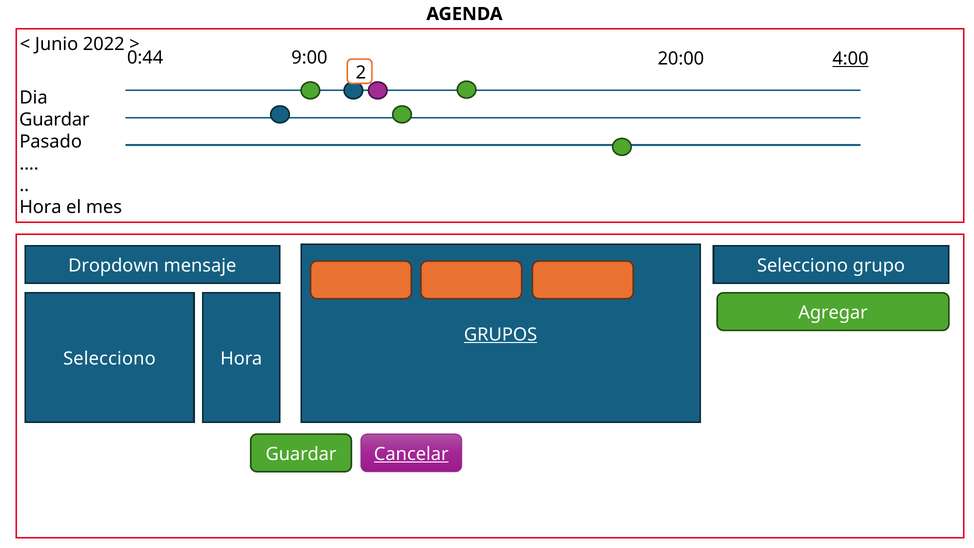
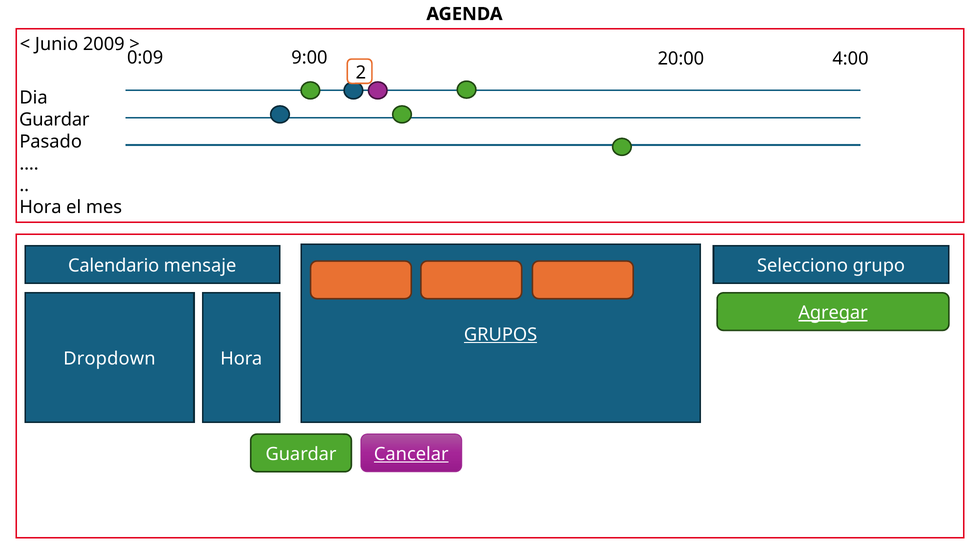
2022: 2022 -> 2009
0:44: 0:44 -> 0:09
4:00 underline: present -> none
Dropdown: Dropdown -> Calendario
Agregar underline: none -> present
Selecciono at (109, 359): Selecciono -> Dropdown
